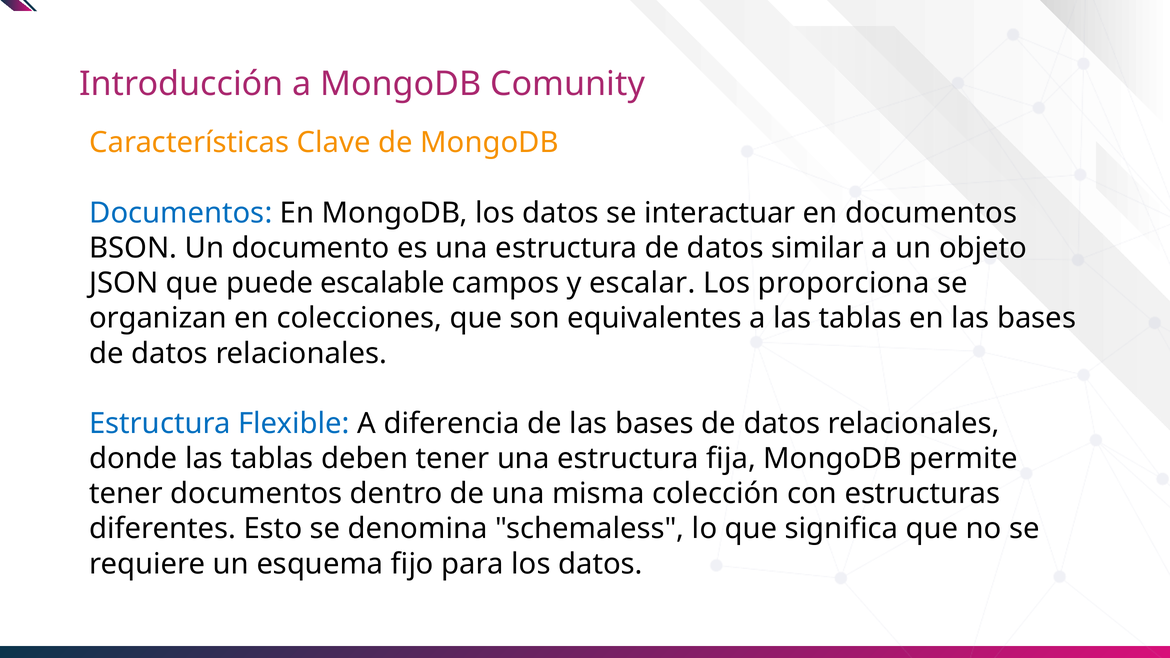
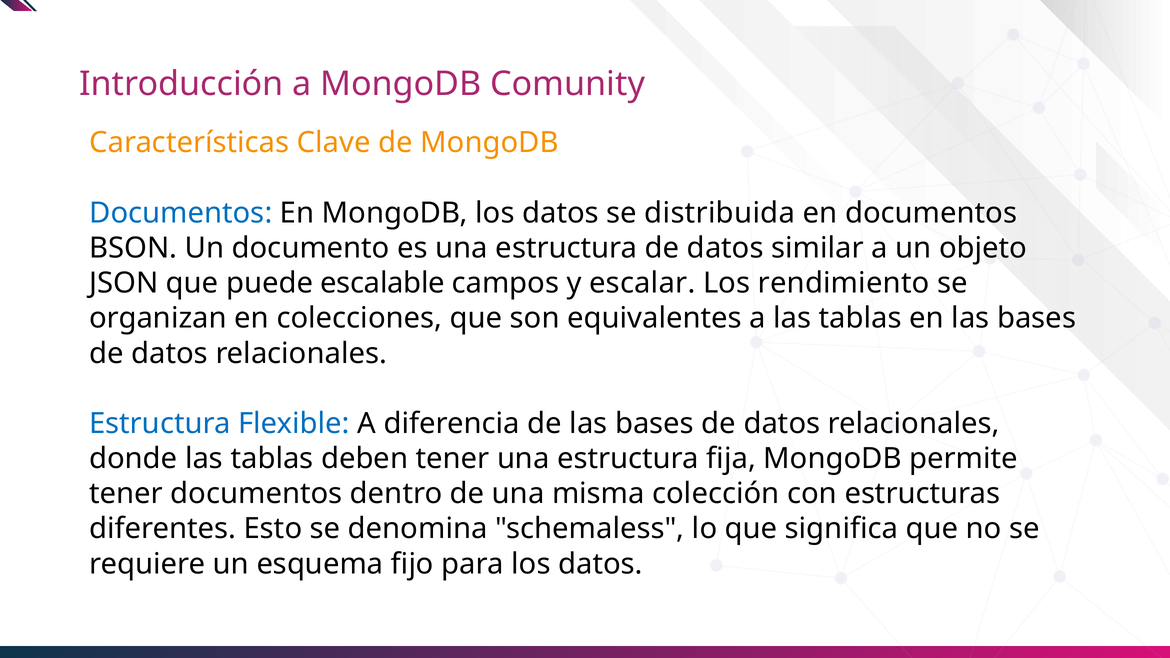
interactuar: interactuar -> distribuida
proporciona: proporciona -> rendimiento
